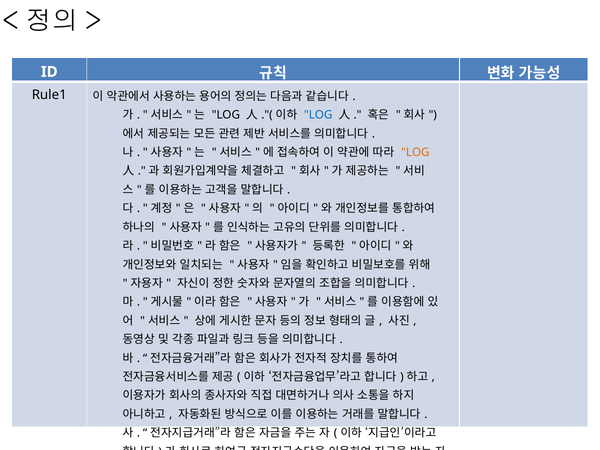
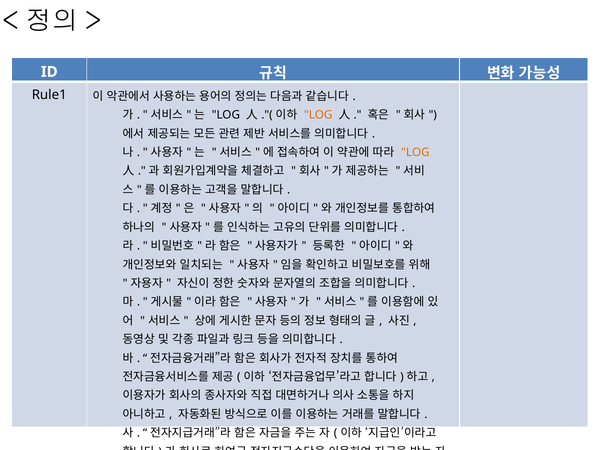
LOG at (318, 115) colour: blue -> orange
